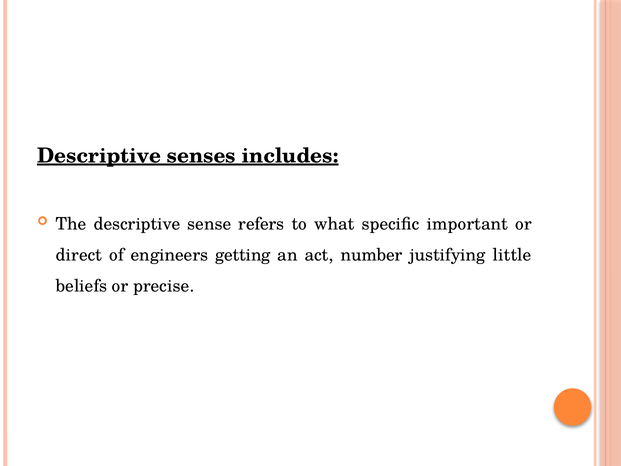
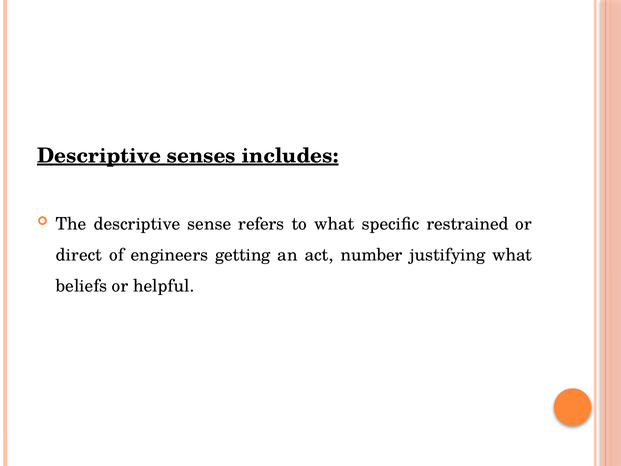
important: important -> restrained
justifying little: little -> what
precise: precise -> helpful
